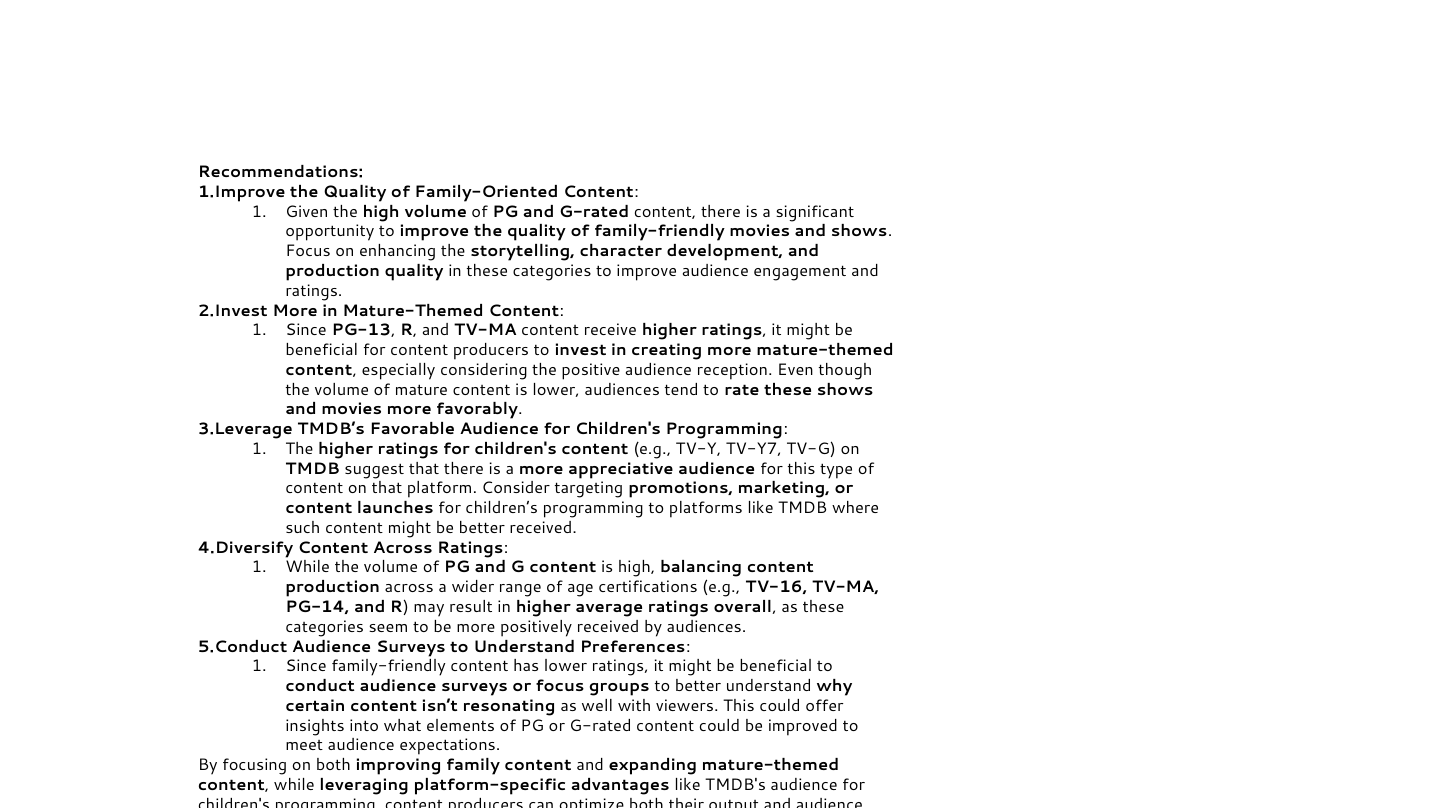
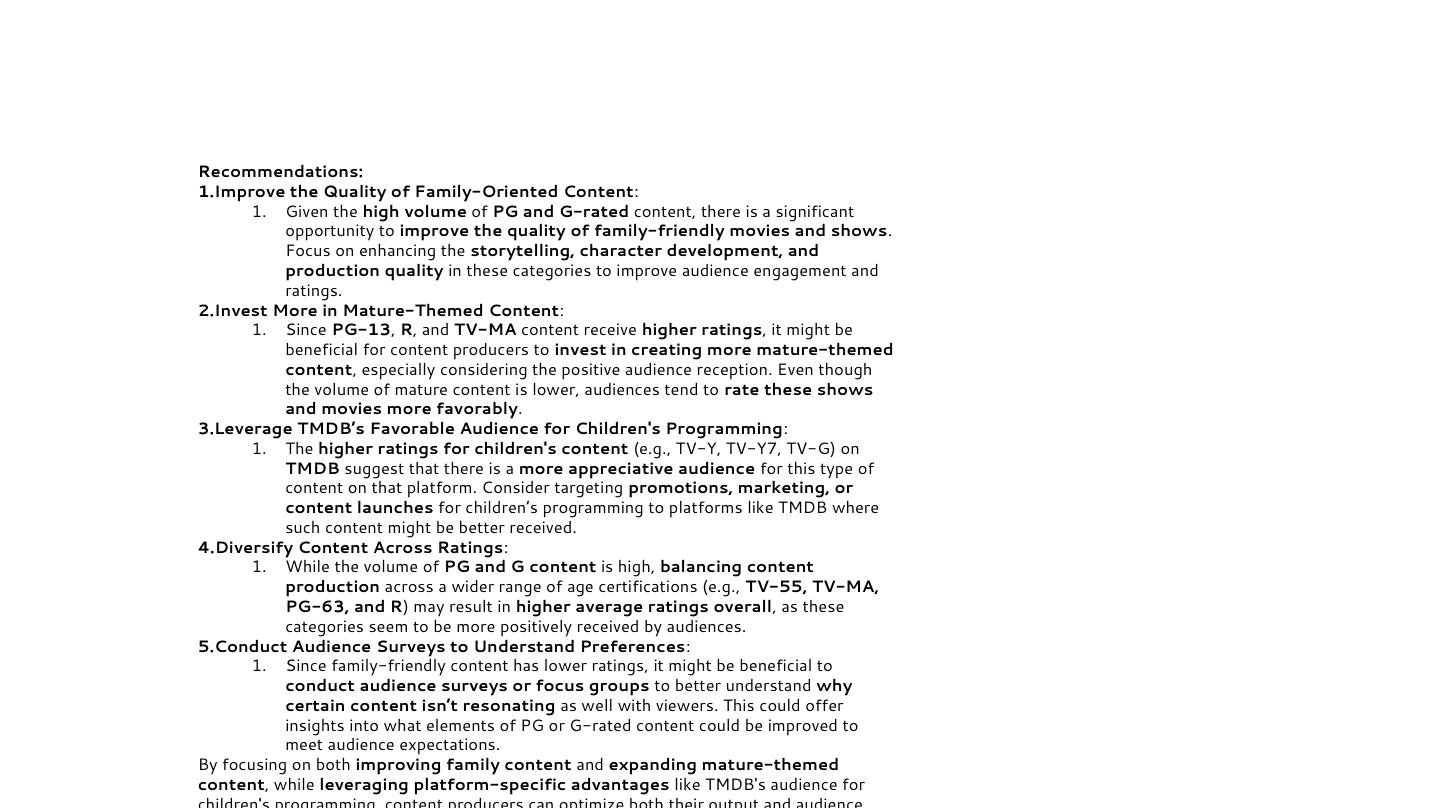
TV-16: TV-16 -> TV-55
PG-14: PG-14 -> PG-63
